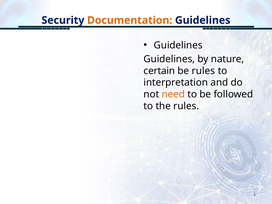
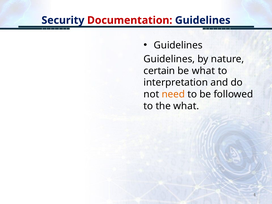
Documentation colour: orange -> red
be rules: rules -> what
the rules: rules -> what
